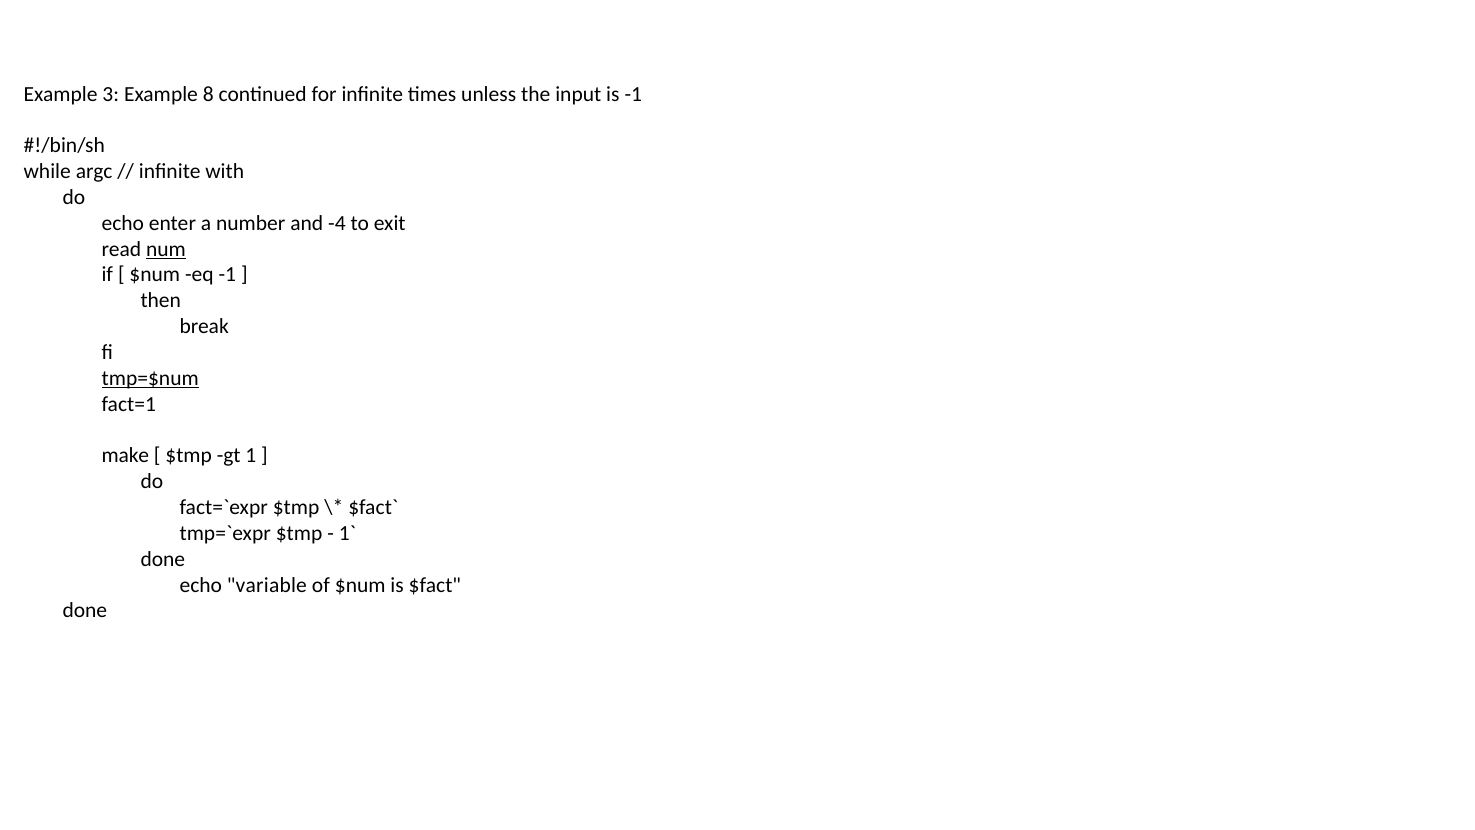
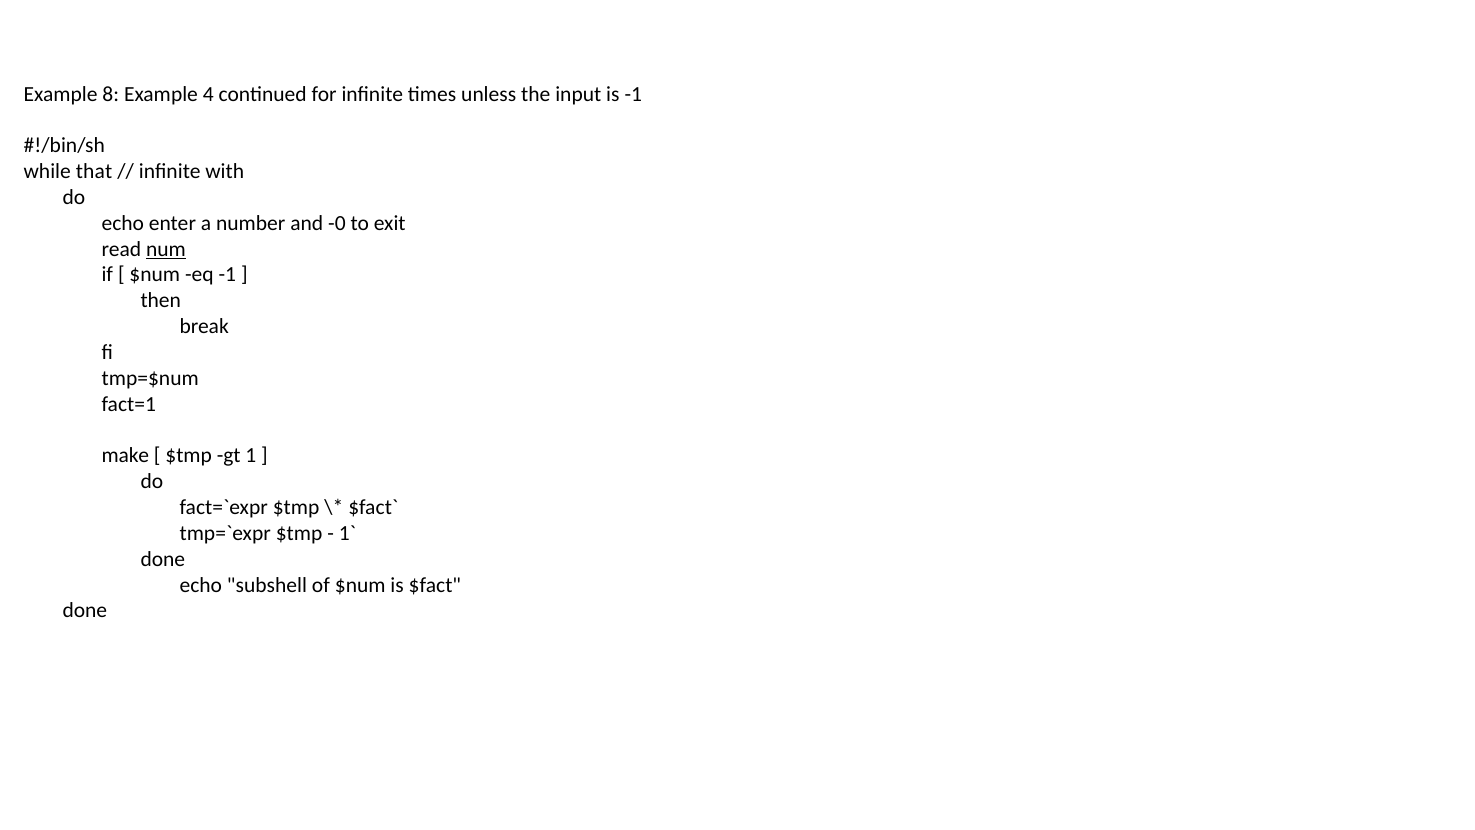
3: 3 -> 8
8: 8 -> 4
argc: argc -> that
-4: -4 -> -0
tmp=$num underline: present -> none
variable: variable -> subshell
